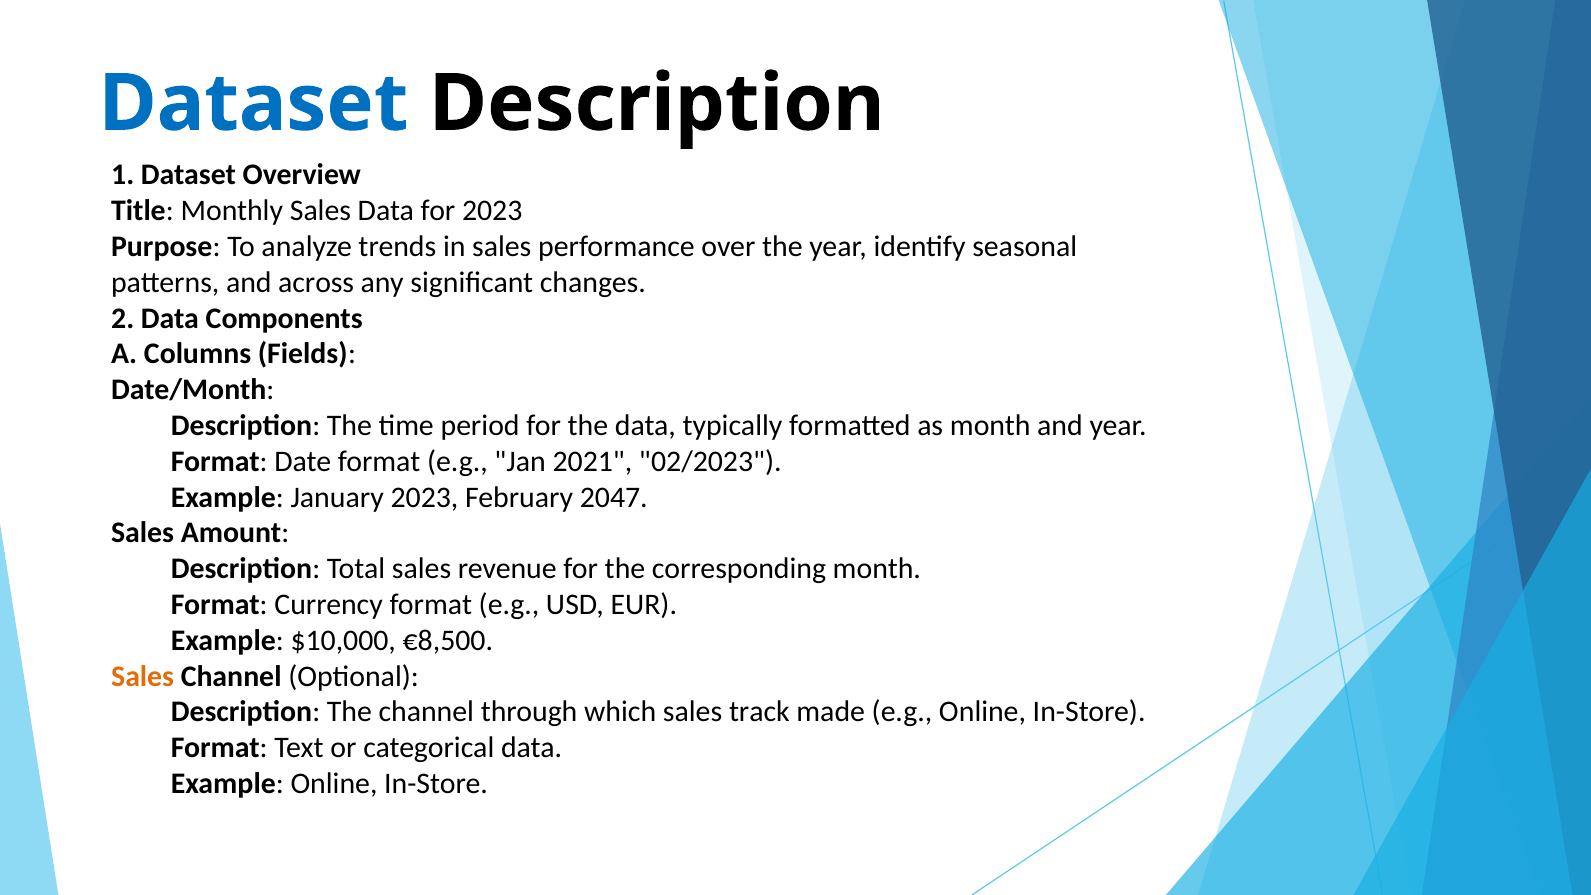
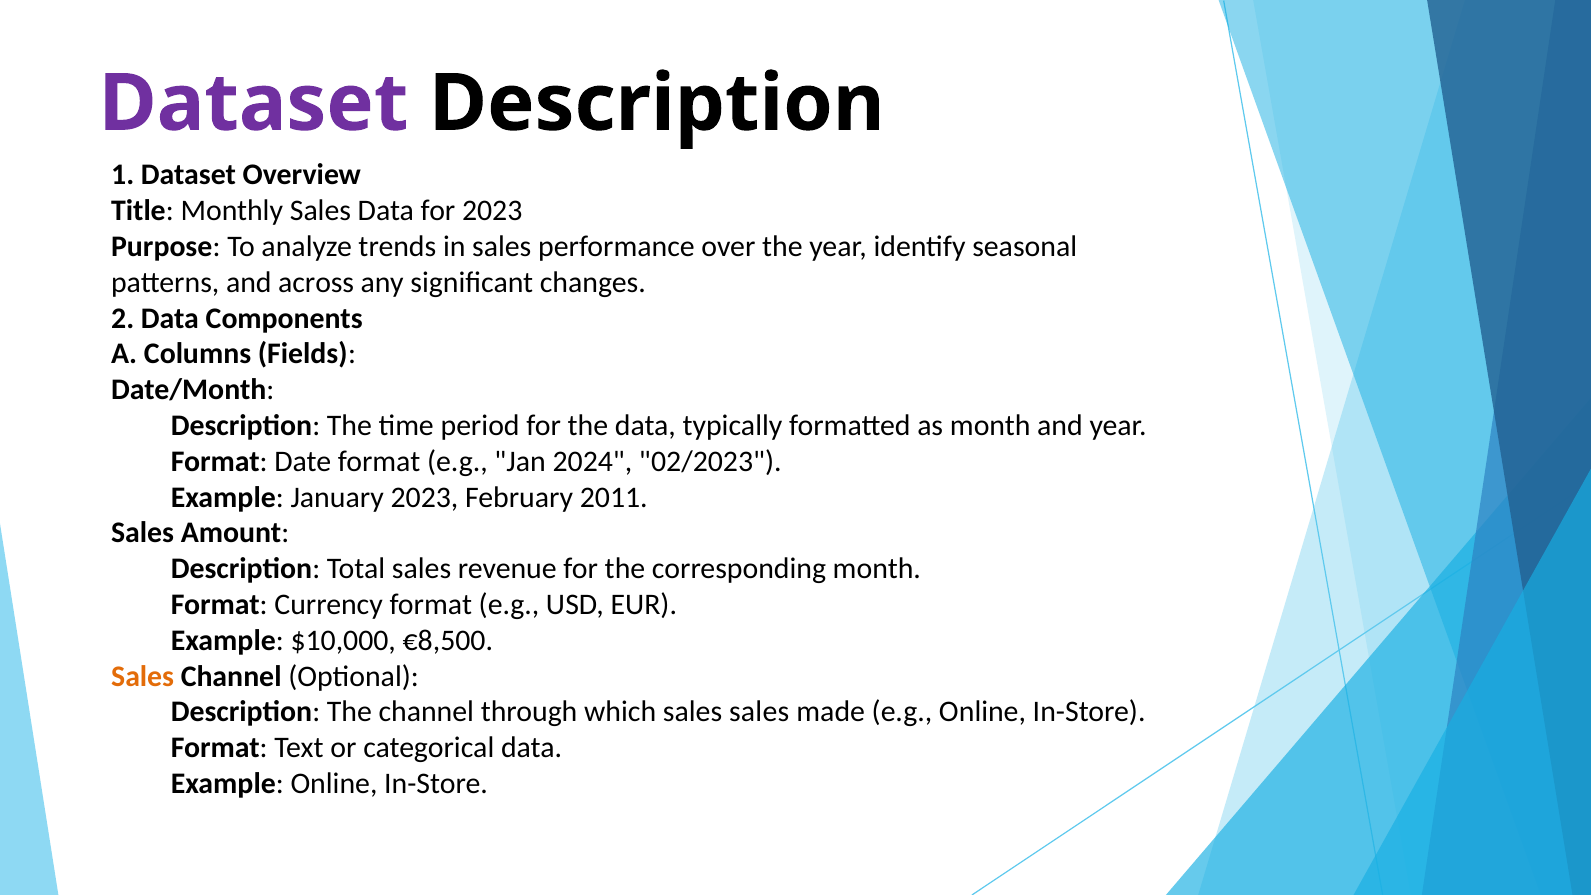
Dataset at (253, 104) colour: blue -> purple
2021: 2021 -> 2024
2047: 2047 -> 2011
sales track: track -> sales
